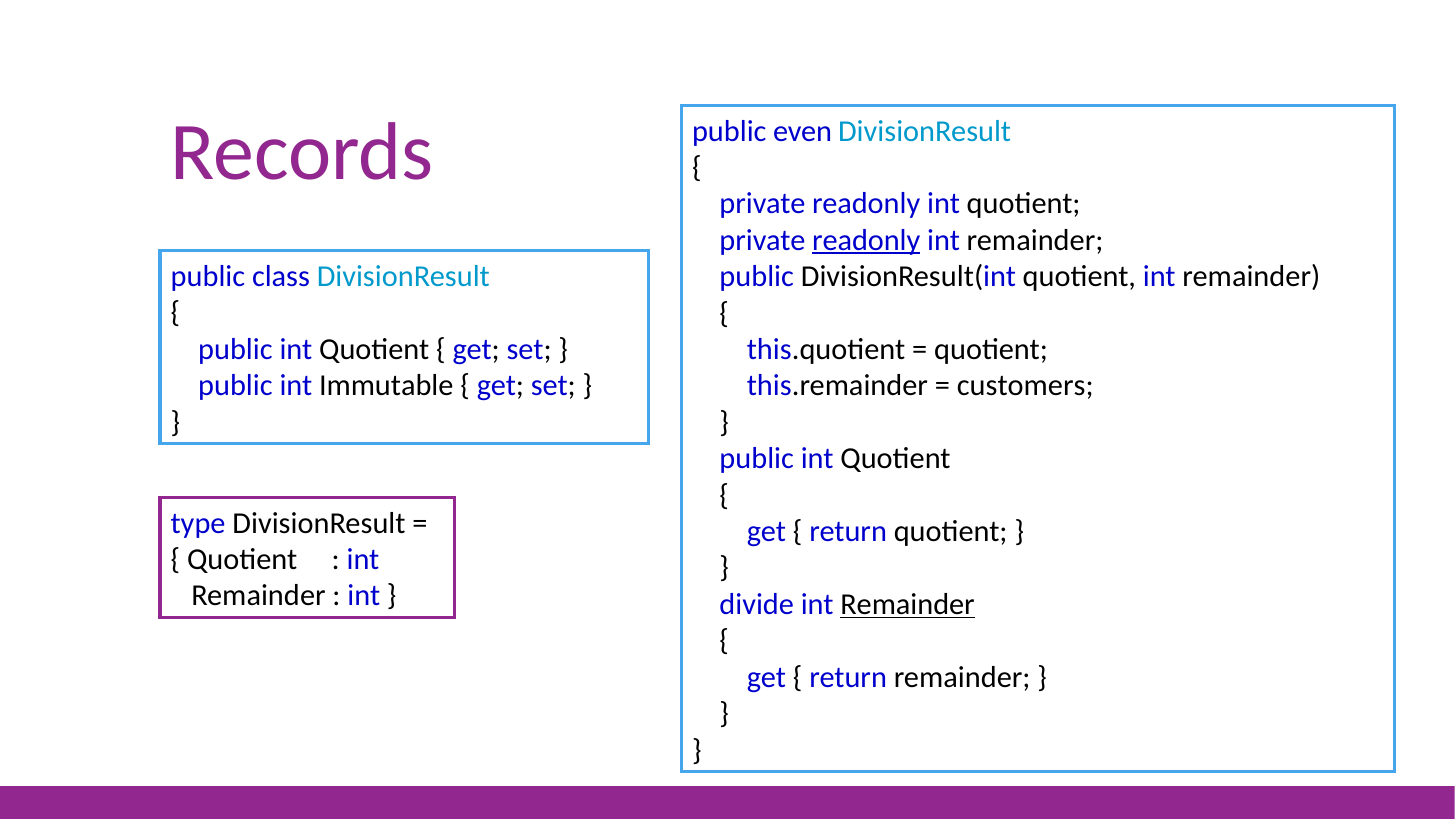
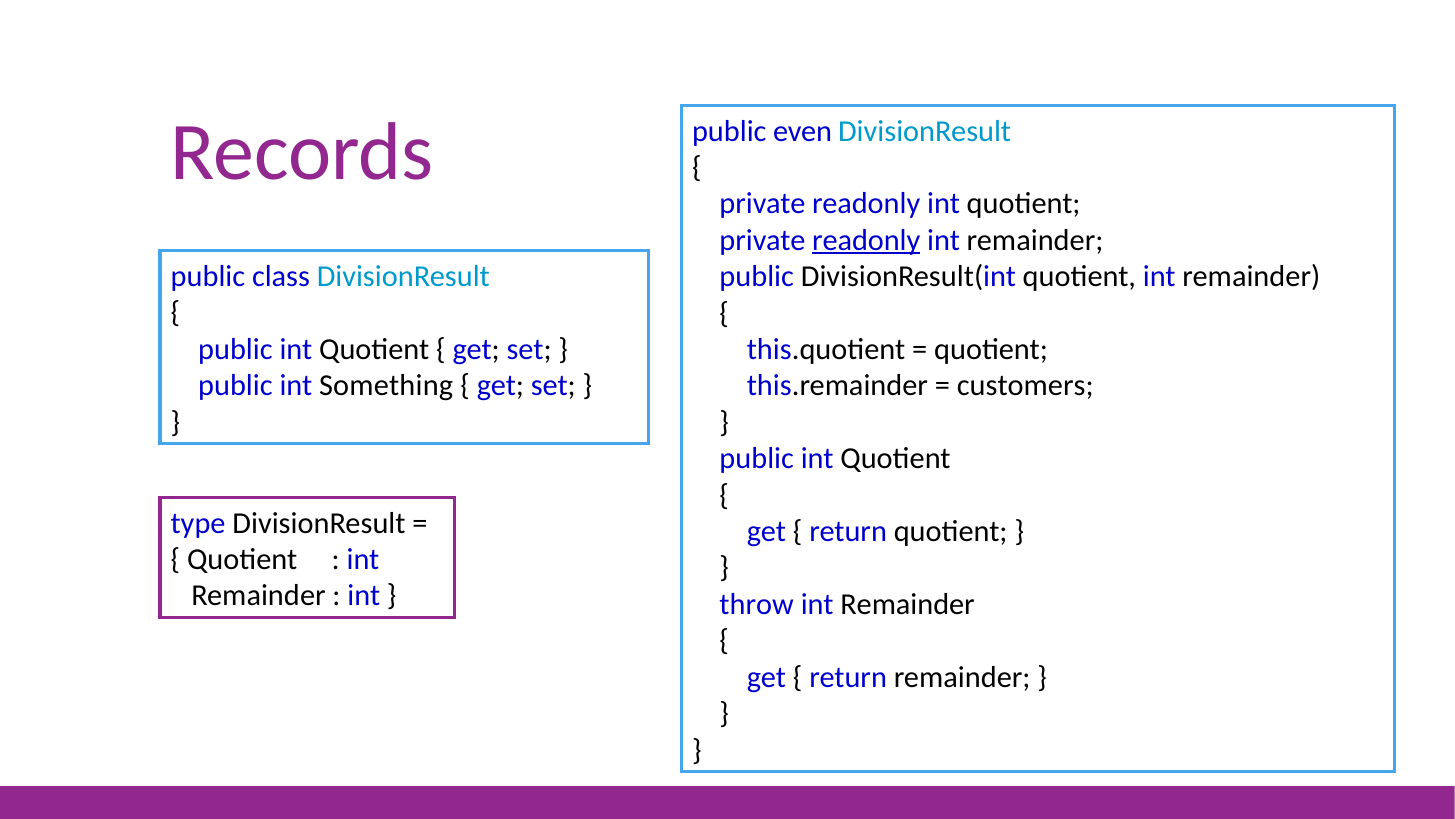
Immutable: Immutable -> Something
divide: divide -> throw
Remainder at (908, 604) underline: present -> none
